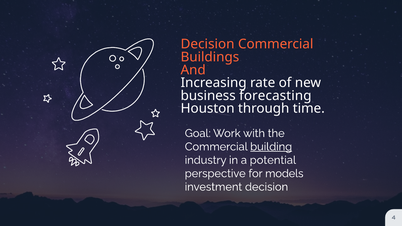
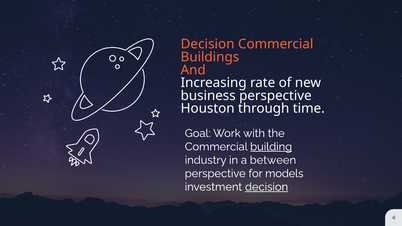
business forecasting: forecasting -> perspective
potential: potential -> between
decision at (267, 187) underline: none -> present
